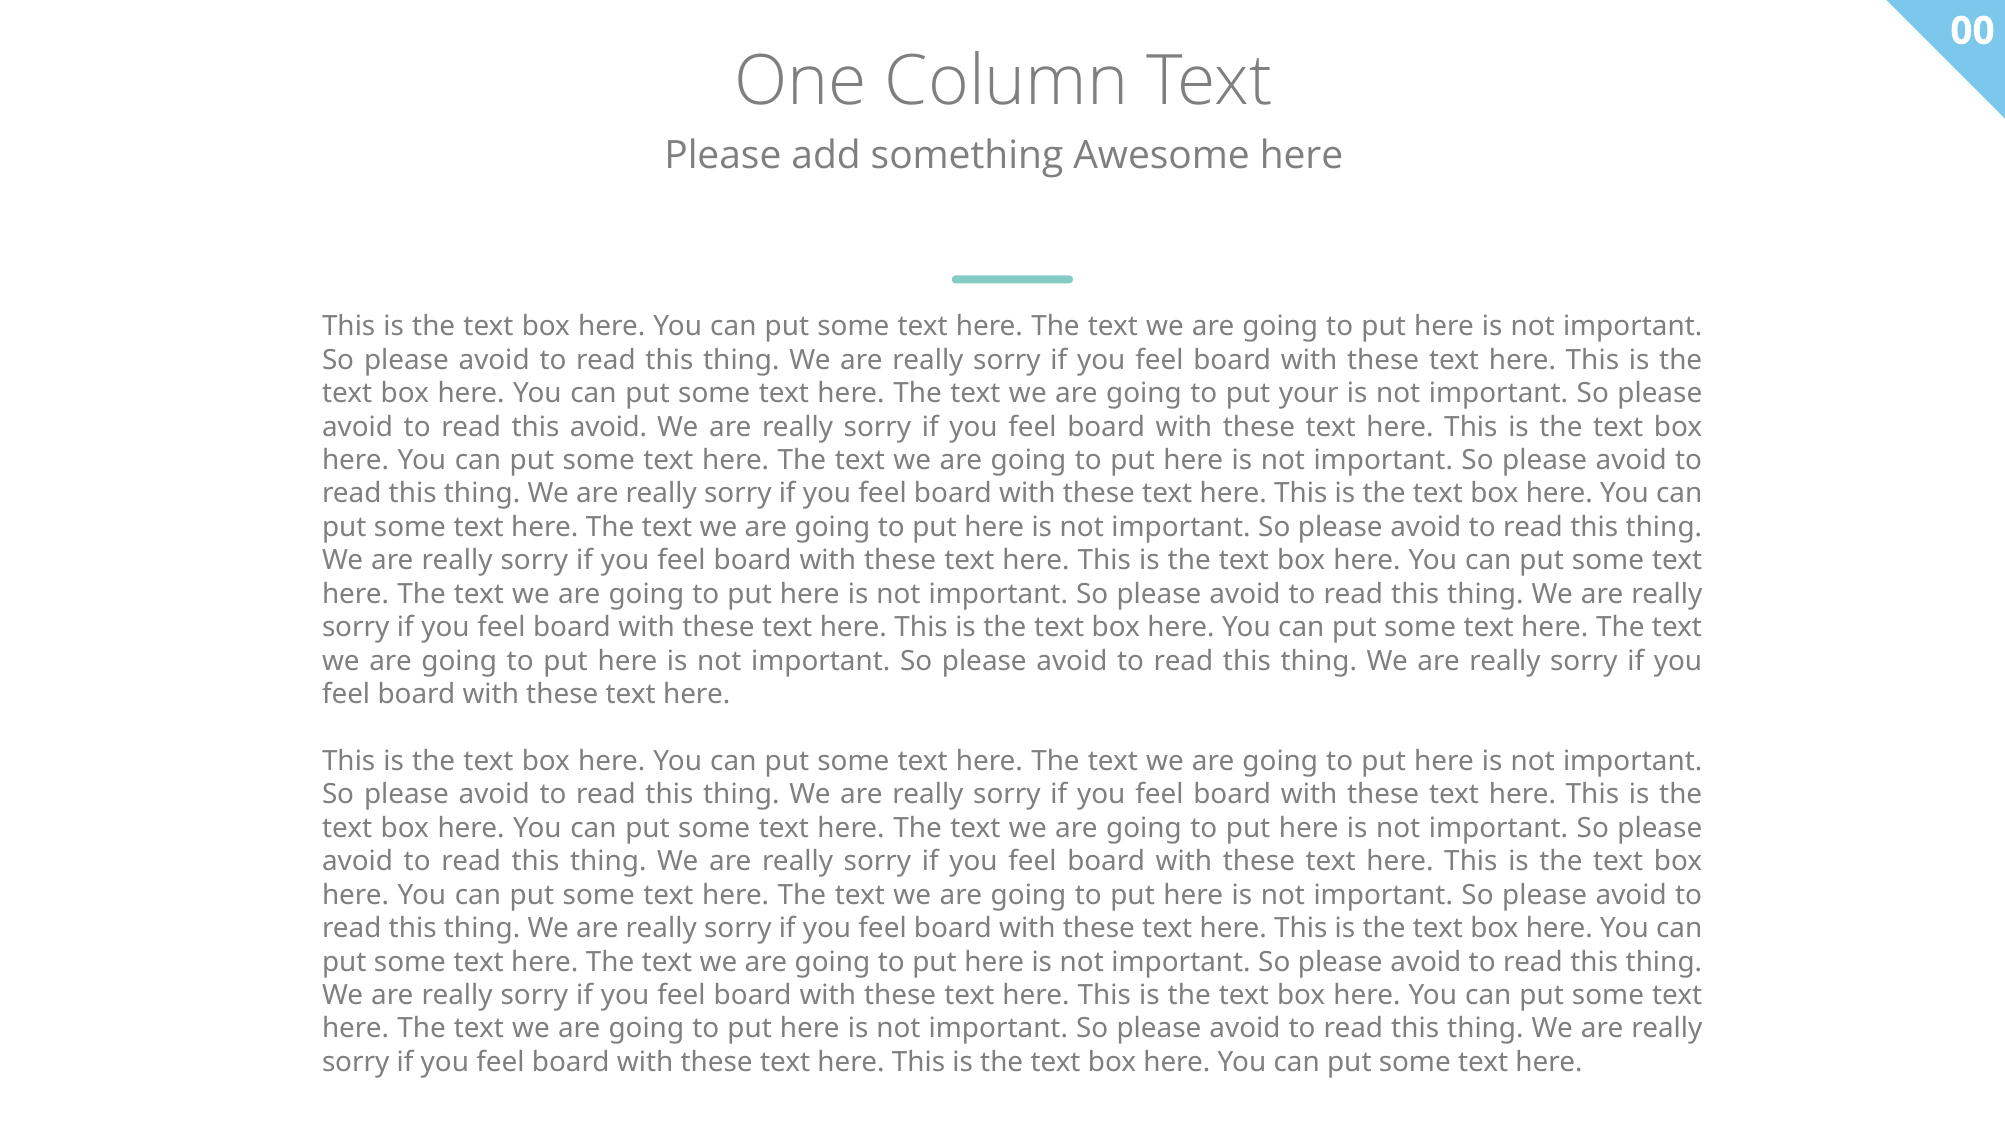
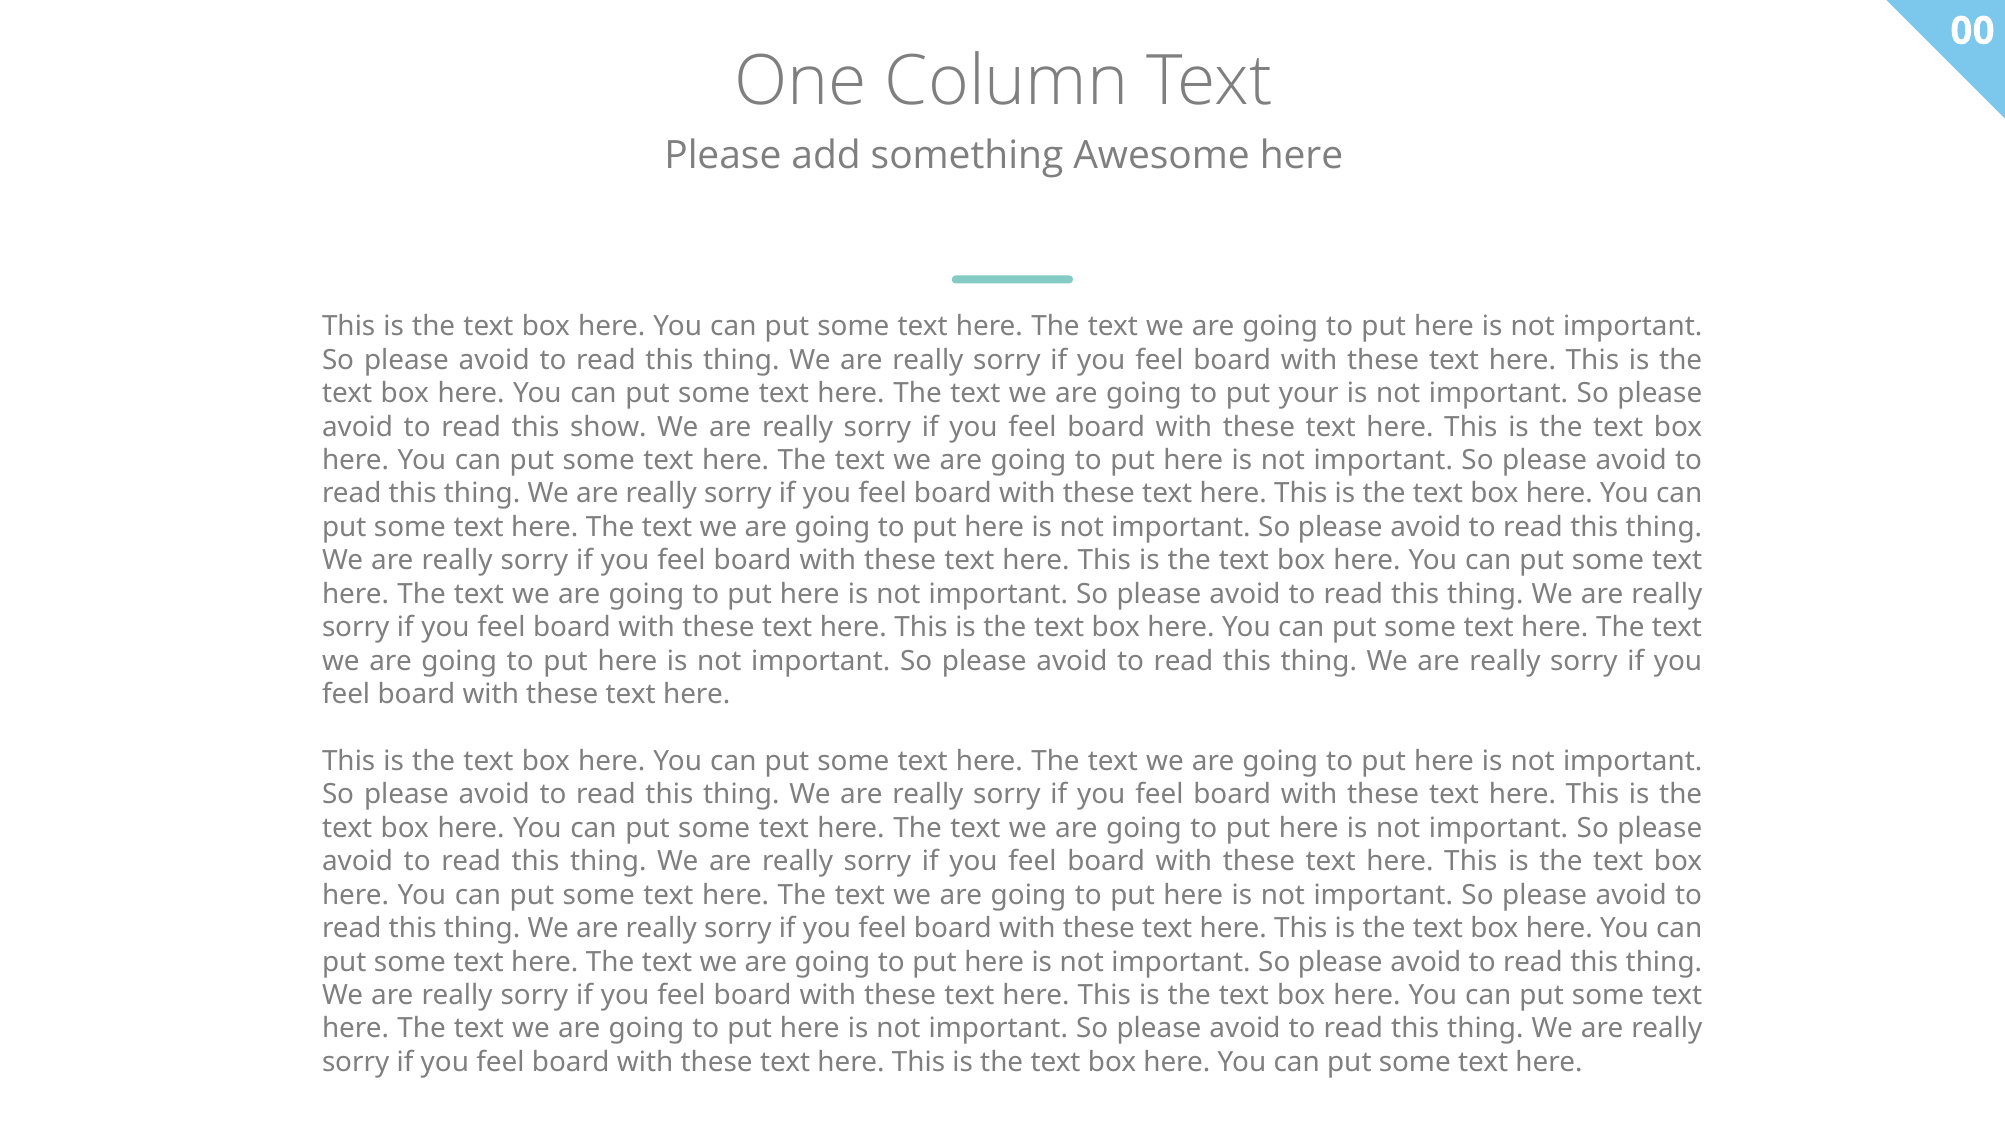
this avoid: avoid -> show
